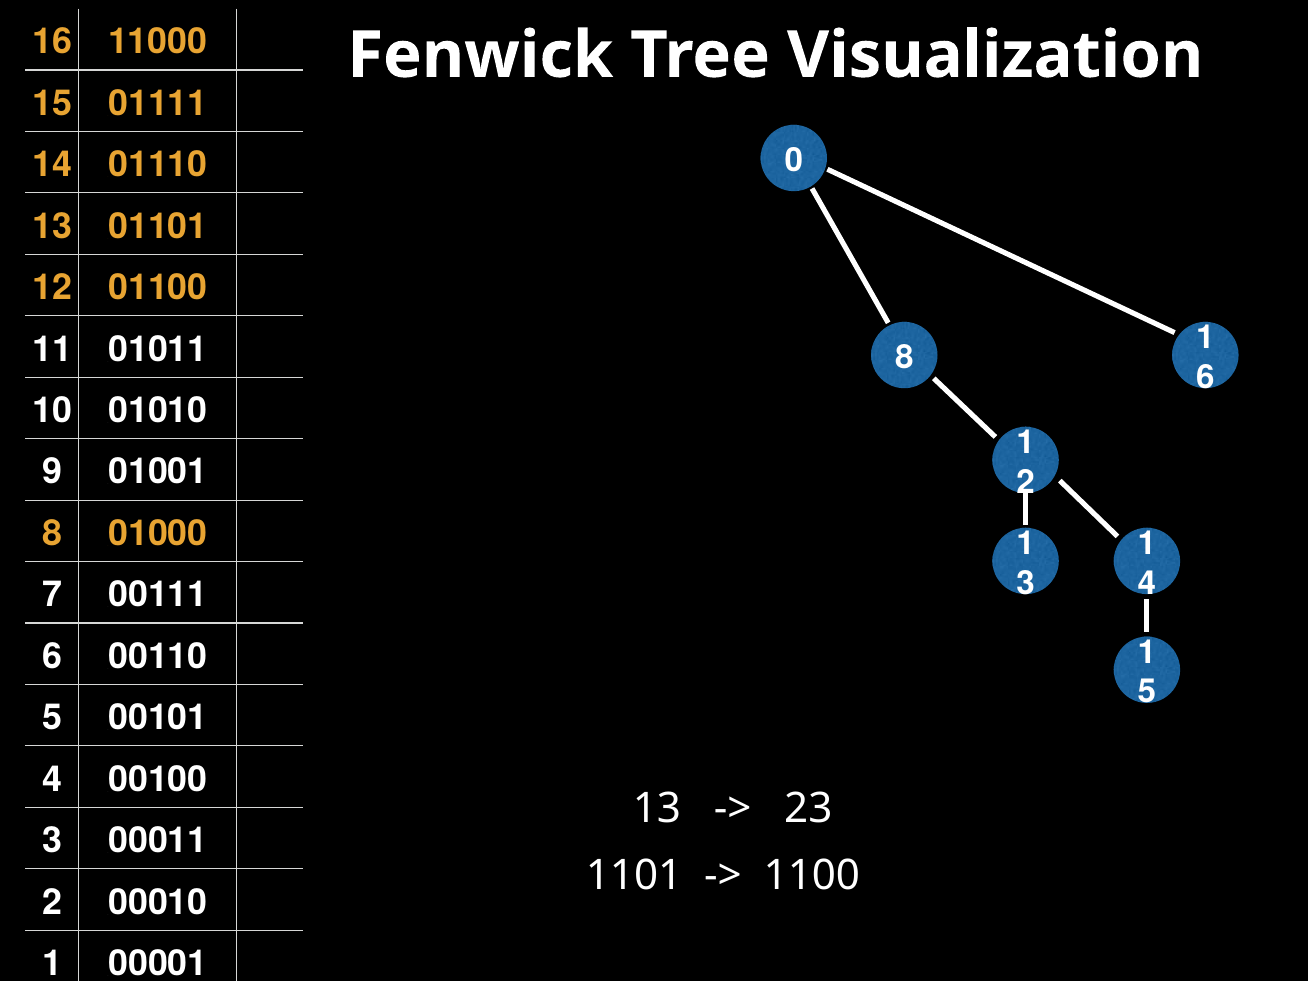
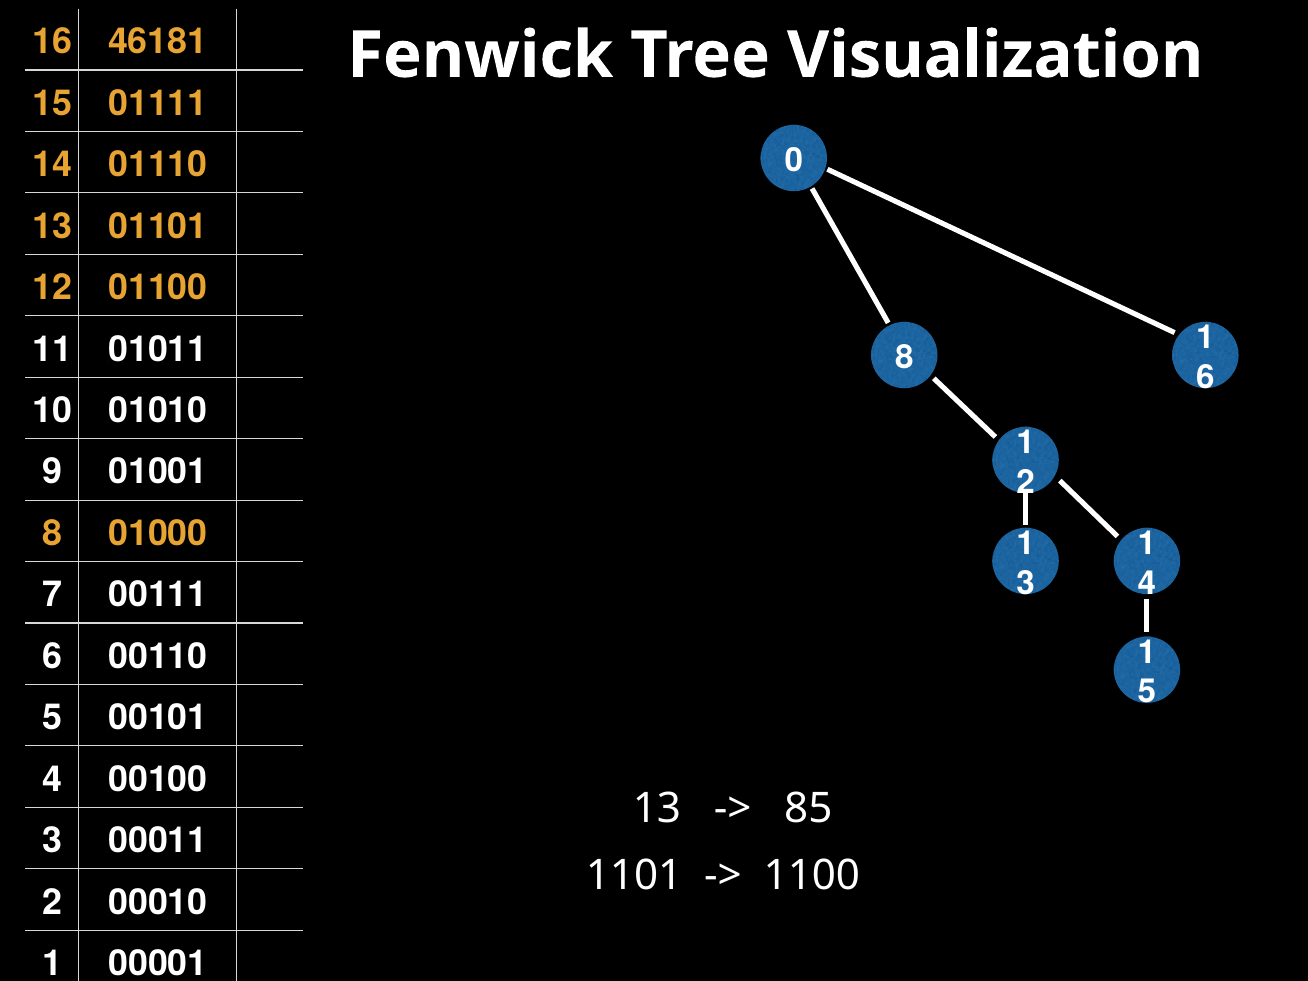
11000: 11000 -> 46181
23: 23 -> 85
